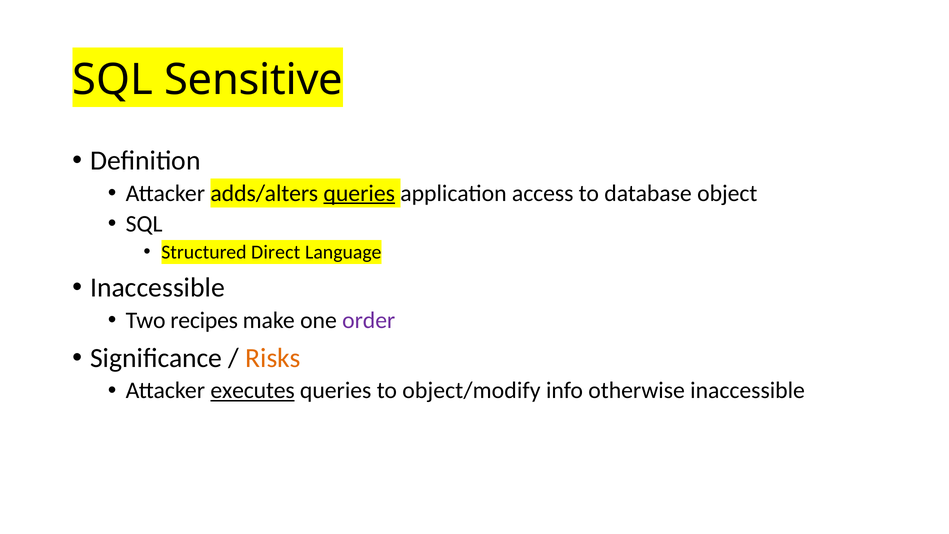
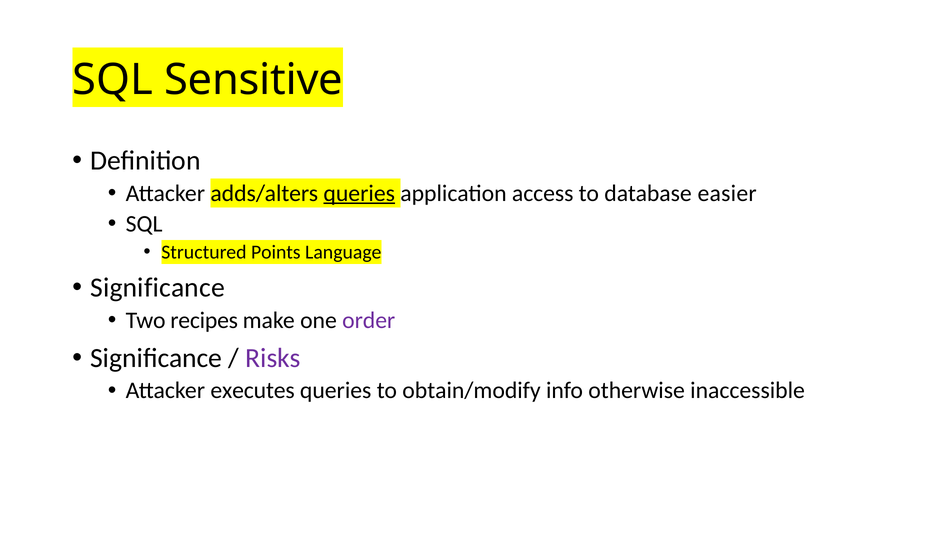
object: object -> easier
Direct: Direct -> Points
Inaccessible at (158, 288): Inaccessible -> Significance
Risks colour: orange -> purple
executes underline: present -> none
object/modify: object/modify -> obtain/modify
